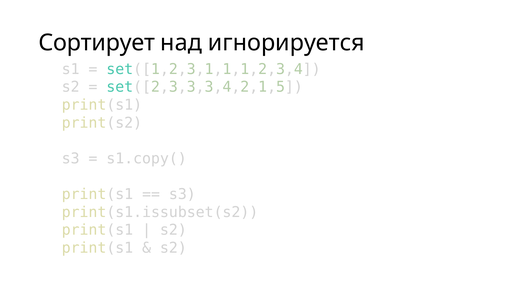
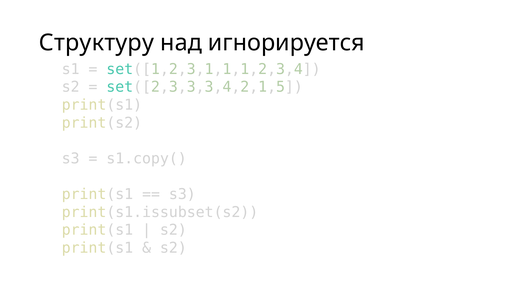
Сортирует: Сортирует -> Структуру
